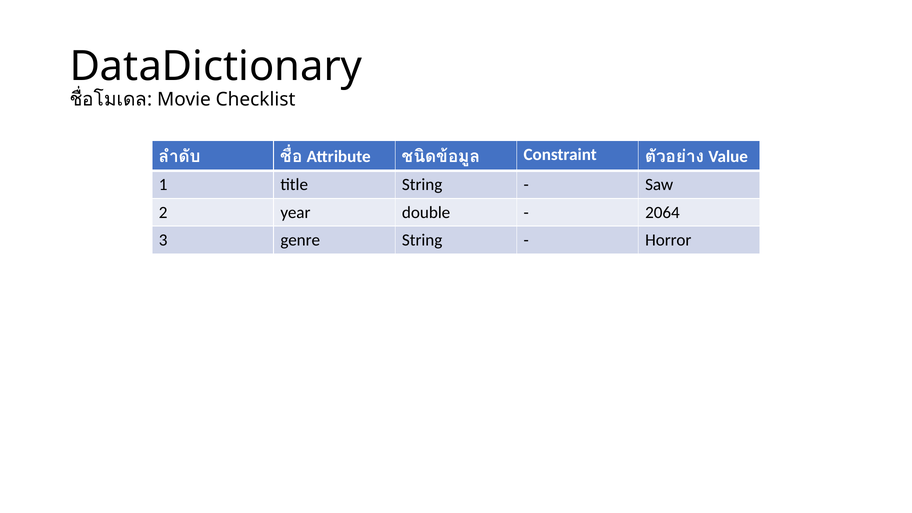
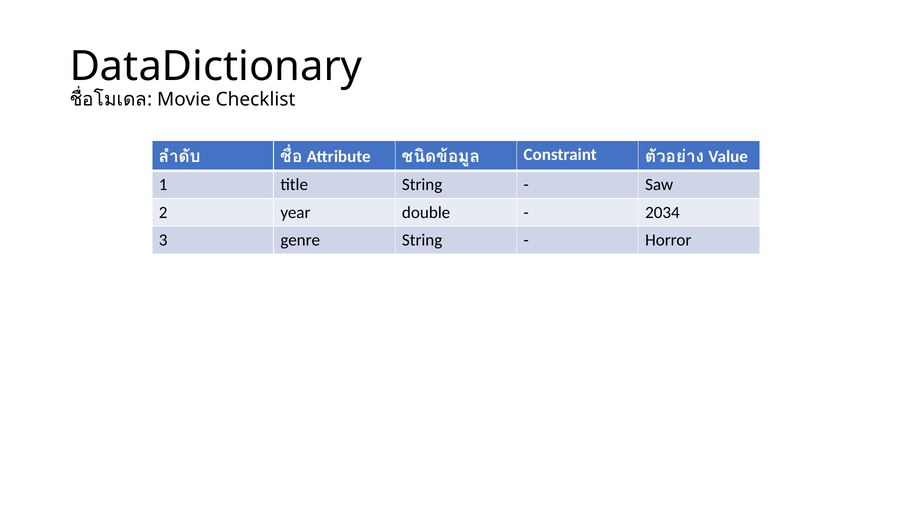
2064: 2064 -> 2034
